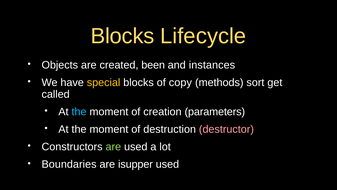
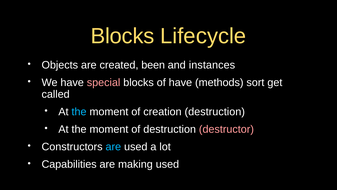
special colour: yellow -> pink
of copy: copy -> have
creation parameters: parameters -> destruction
are at (113, 147) colour: light green -> light blue
Boundaries: Boundaries -> Capabilities
isupper: isupper -> making
